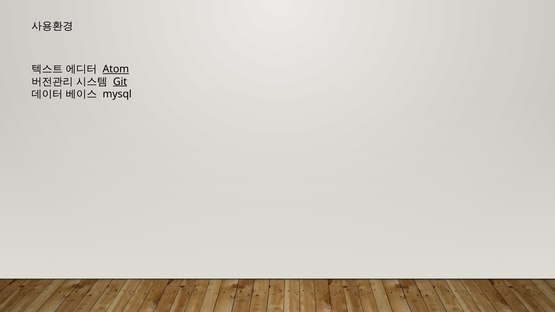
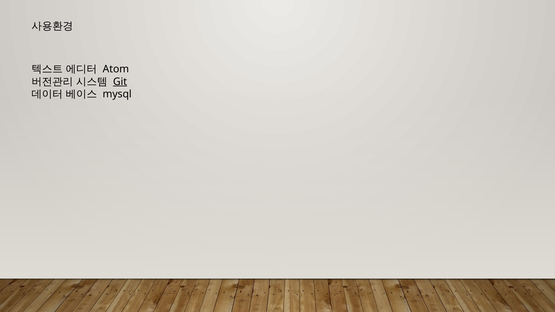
Atom underline: present -> none
